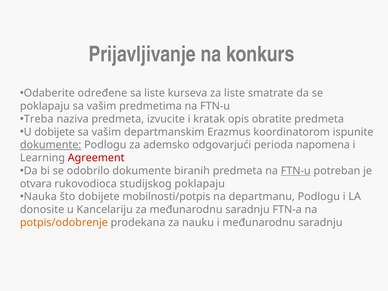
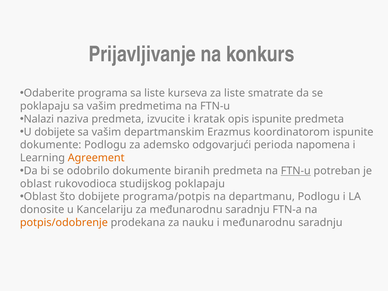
određene: određene -> programa
Treba: Treba -> Nalazi
opis obratite: obratite -> ispunite
dokumente at (51, 145) underline: present -> none
Agreement colour: red -> orange
otvara at (36, 184): otvara -> oblast
Nauka at (40, 197): Nauka -> Oblast
mobilnosti/potpis: mobilnosti/potpis -> programa/potpis
